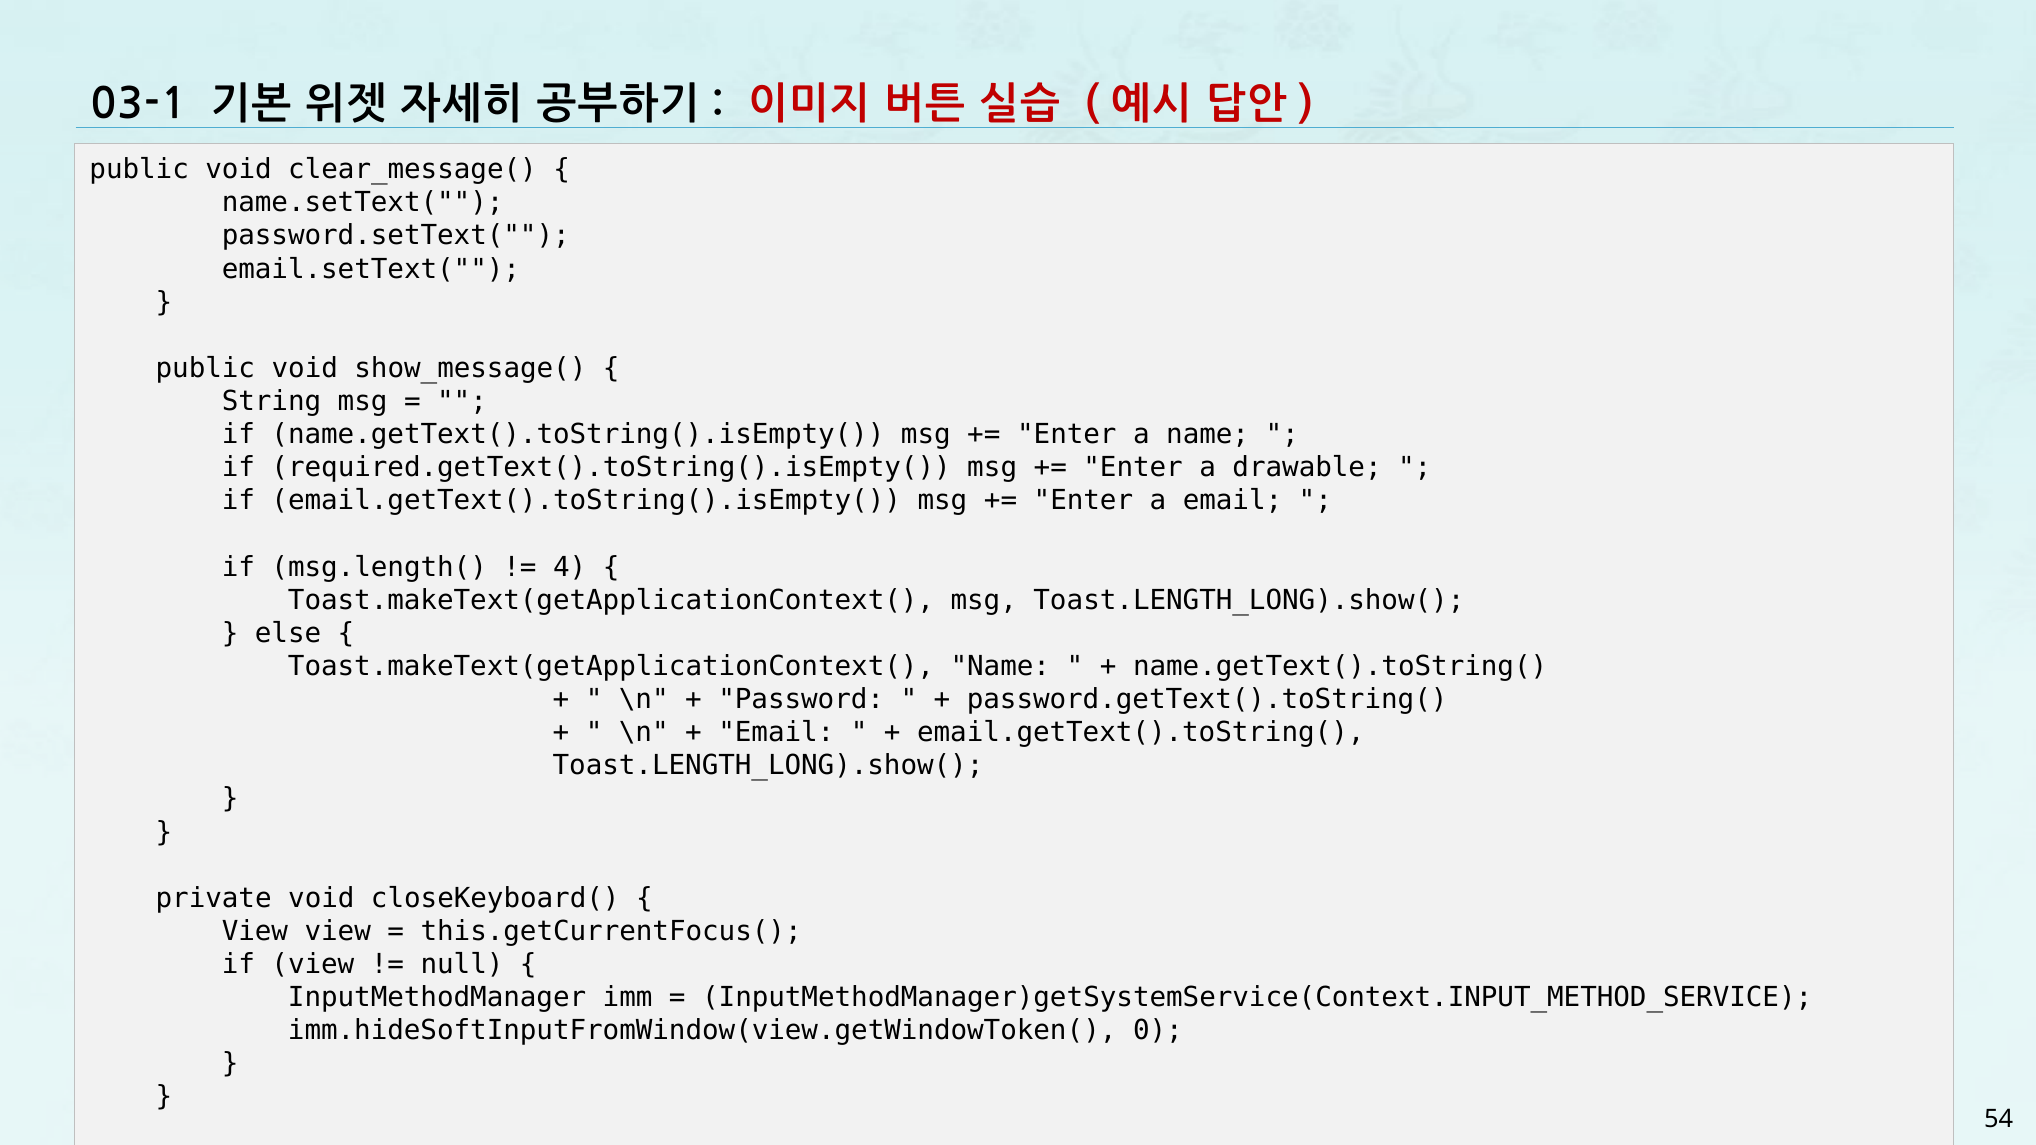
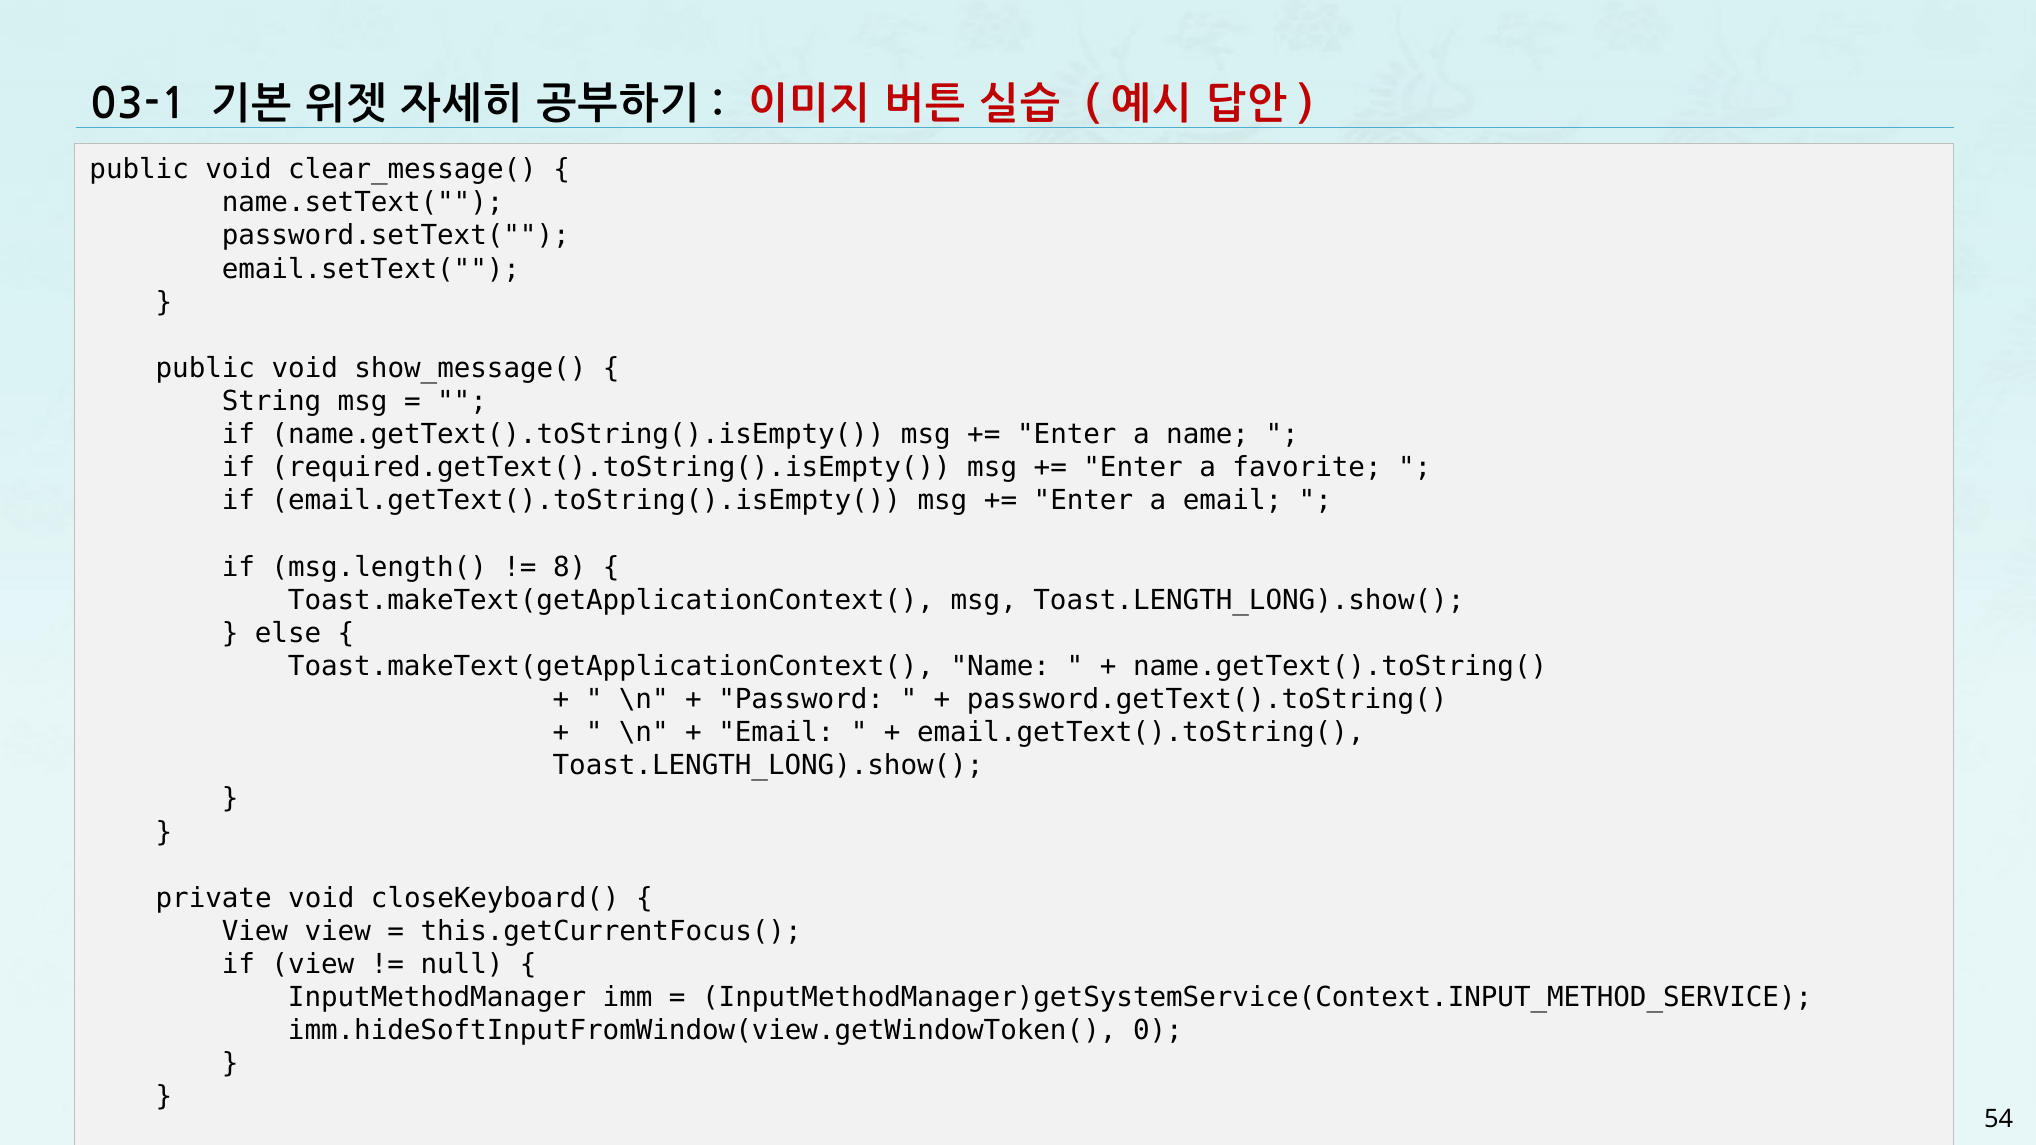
drawable: drawable -> favorite
4: 4 -> 8
